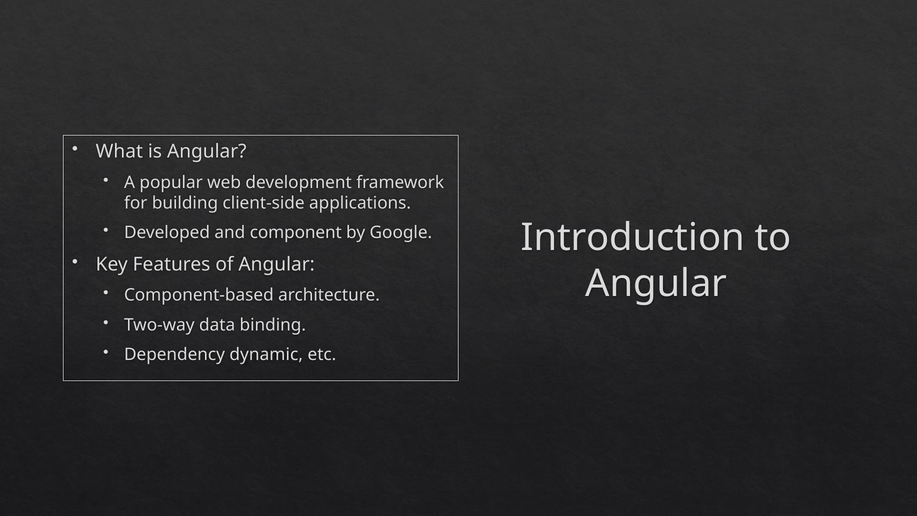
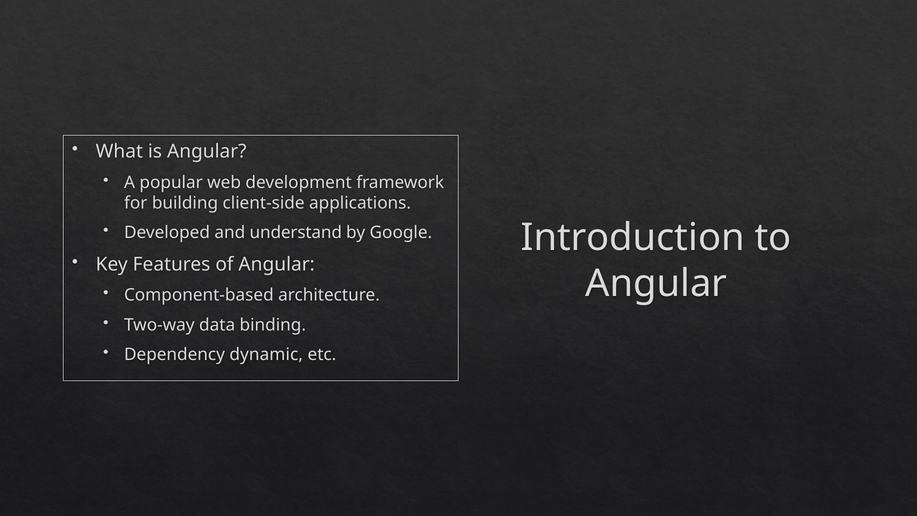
component: component -> understand
